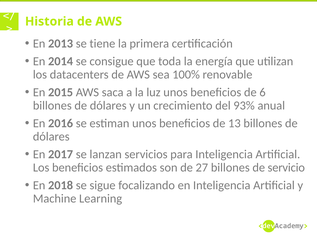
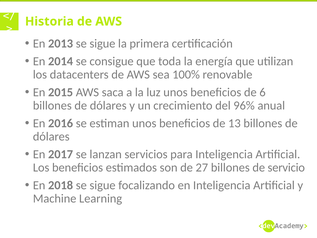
2013 se tiene: tiene -> sigue
93%: 93% -> 96%
